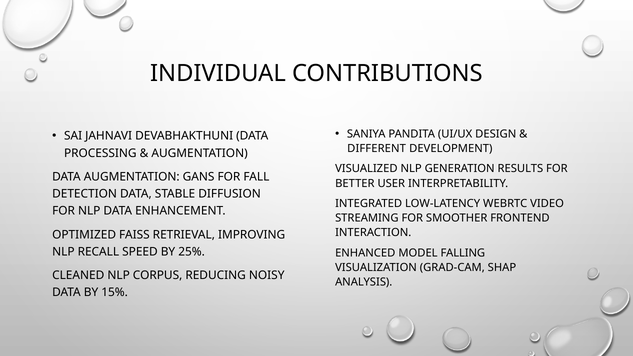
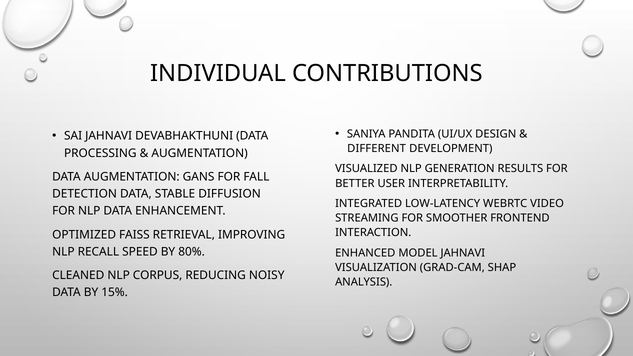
25%: 25% -> 80%
MODEL FALLING: FALLING -> JAHNAVI
